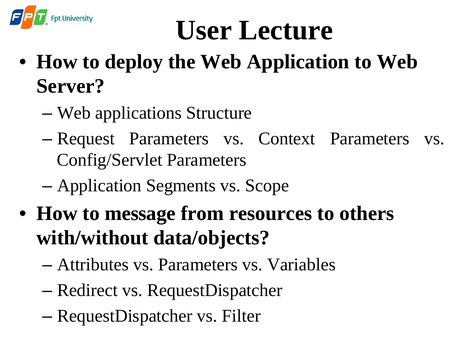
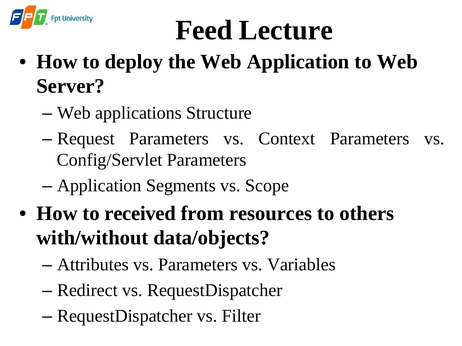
User: User -> Feed
message: message -> received
